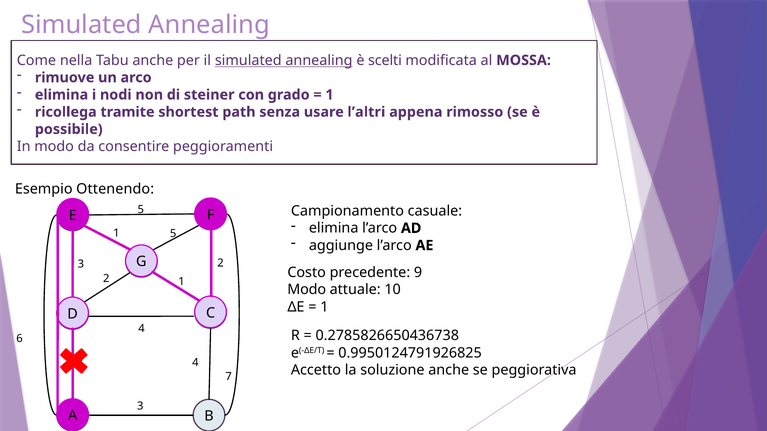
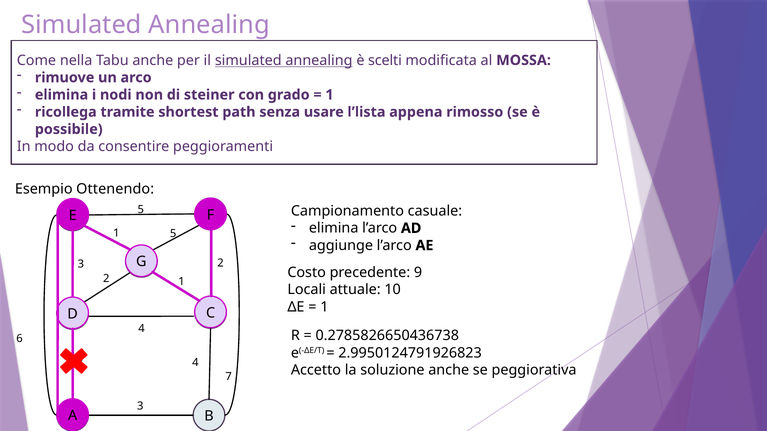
l’altri: l’altri -> l’lista
Modo at (307, 290): Modo -> Locali
0.9950124791926825: 0.9950124791926825 -> 2.9950124791926823
